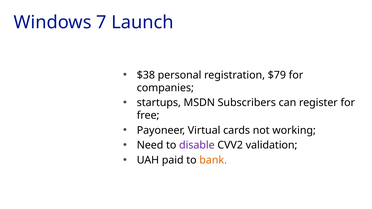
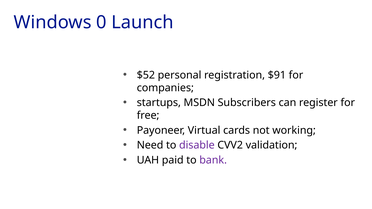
7: 7 -> 0
$38: $38 -> $52
$79: $79 -> $91
bank colour: orange -> purple
